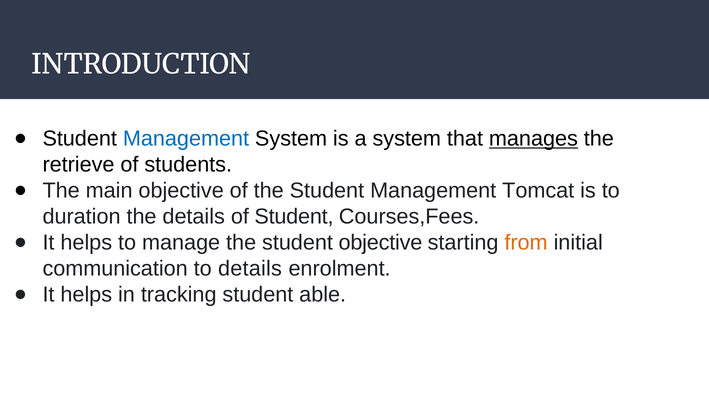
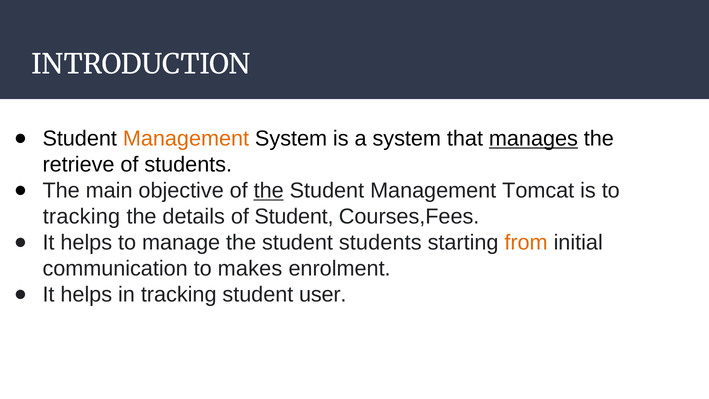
Management at (186, 139) colour: blue -> orange
the at (269, 191) underline: none -> present
duration at (82, 217): duration -> tracking
student objective: objective -> students
to details: details -> makes
able: able -> user
